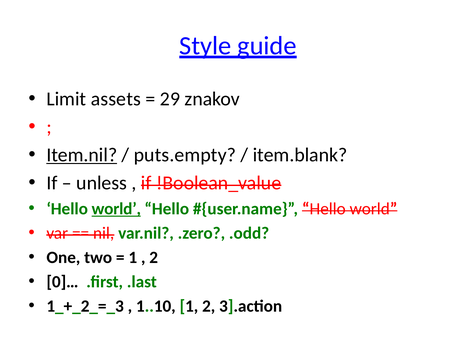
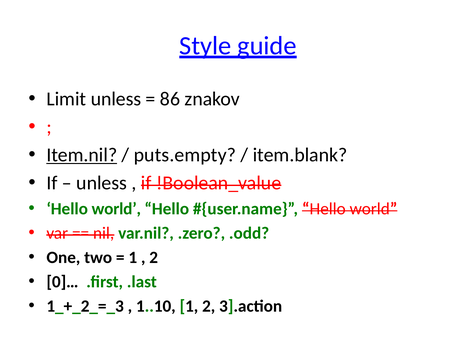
Limit assets: assets -> unless
29: 29 -> 86
world at (116, 209) underline: present -> none
